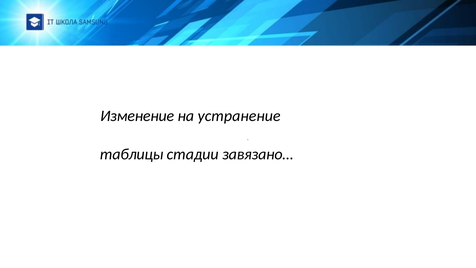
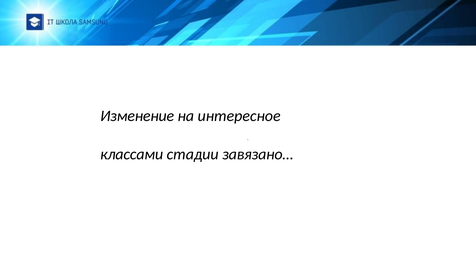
устранение: устранение -> интересное
таблицы: таблицы -> классами
